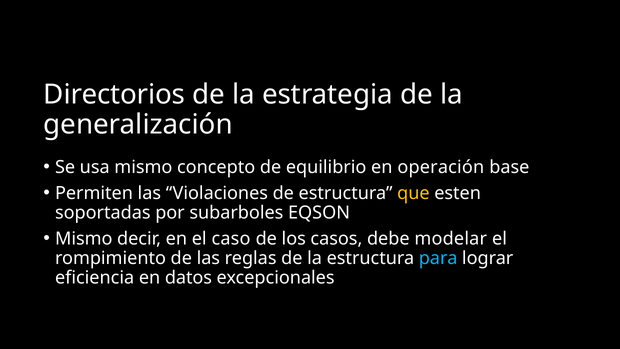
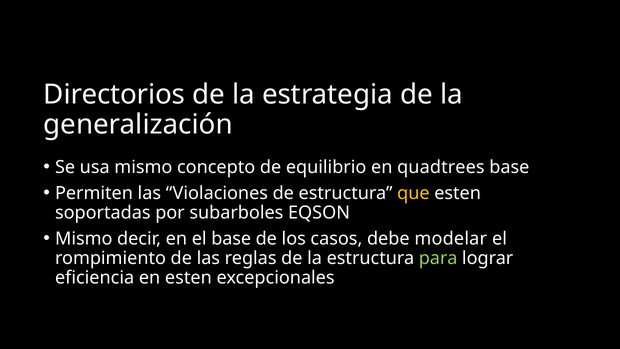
operación: operación -> quadtrees
el caso: caso -> base
para colour: light blue -> light green
en datos: datos -> esten
